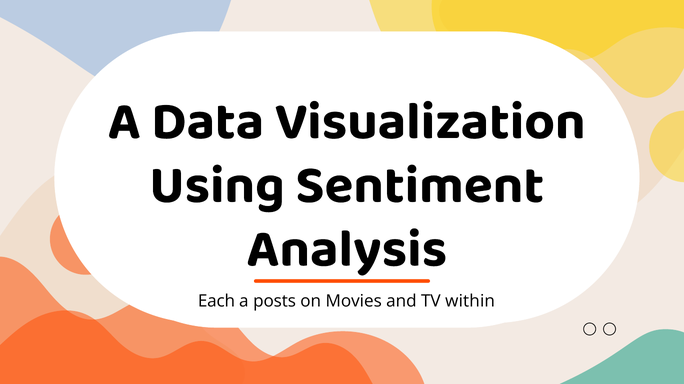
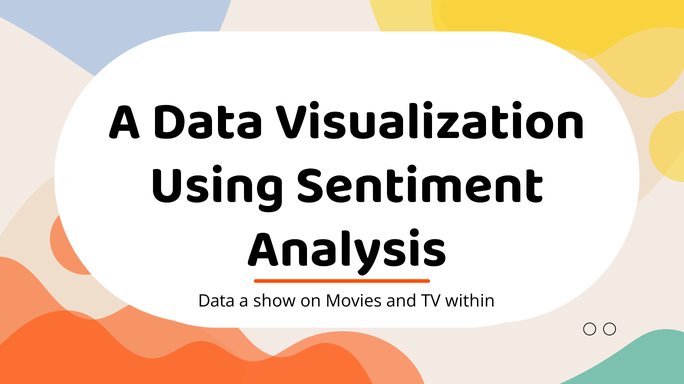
Each at (216, 302): Each -> Data
posts: posts -> show
